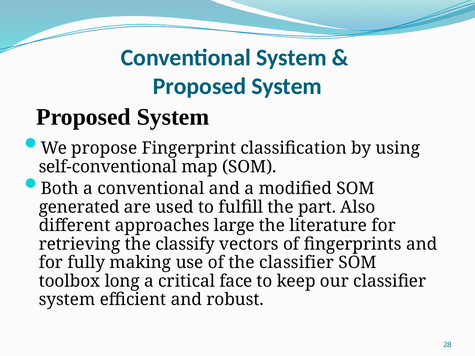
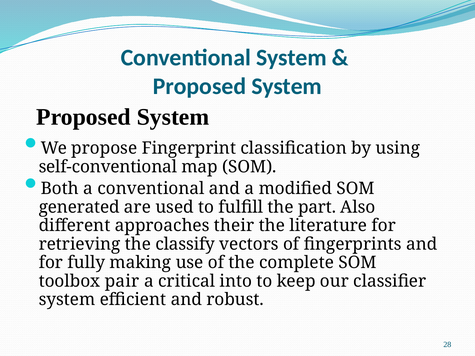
large: large -> their
the classifier: classifier -> complete
long: long -> pair
face: face -> into
